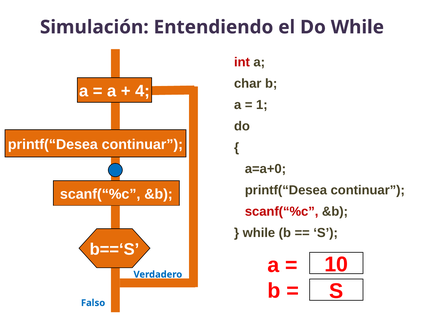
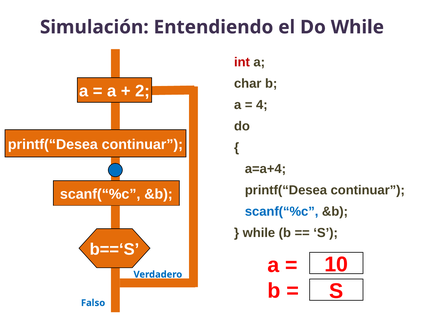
4: 4 -> 2
1: 1 -> 4
a=a+0: a=a+0 -> a=a+4
scanf(“%c at (282, 211) colour: red -> blue
